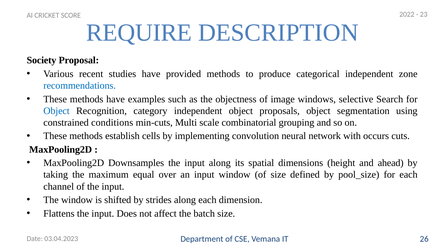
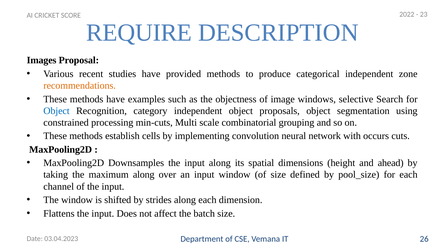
Society: Society -> Images
recommendations colour: blue -> orange
conditions: conditions -> processing
maximum equal: equal -> along
